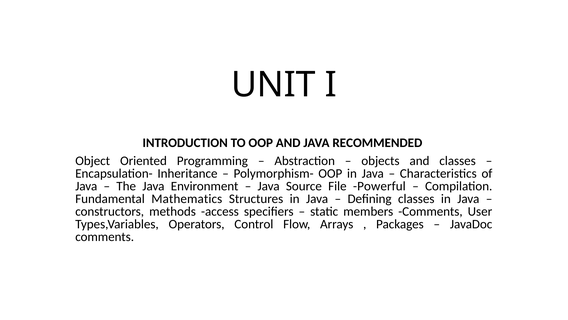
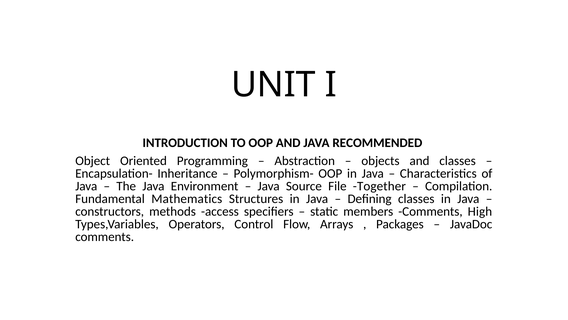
Powerful: Powerful -> Together
User: User -> High
